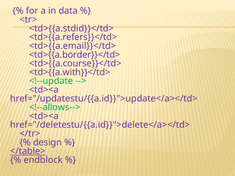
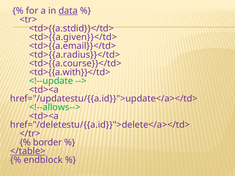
data underline: none -> present
<td>{{a.refers}}</td>: <td>{{a.refers}}</td> -> <td>{{a.given}}</td>
<td>{{a.border}}</td>: <td>{{a.border}}</td> -> <td>{{a.radius}}</td>
design: design -> border
